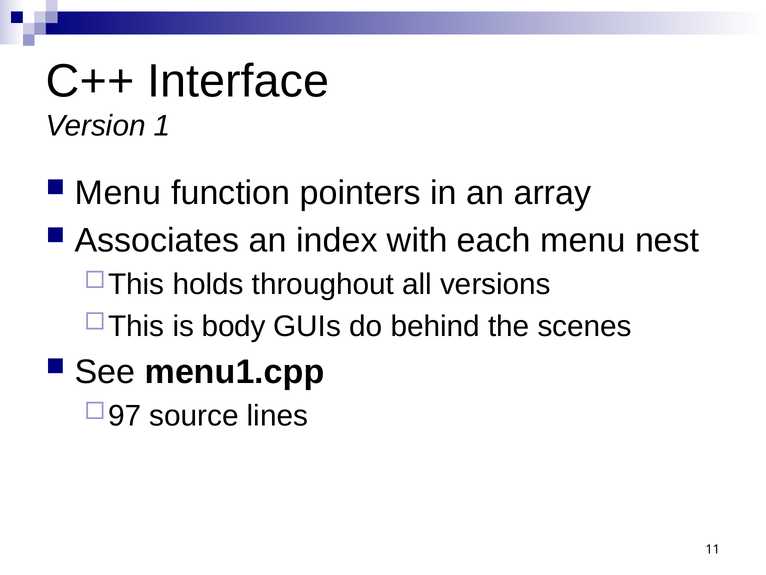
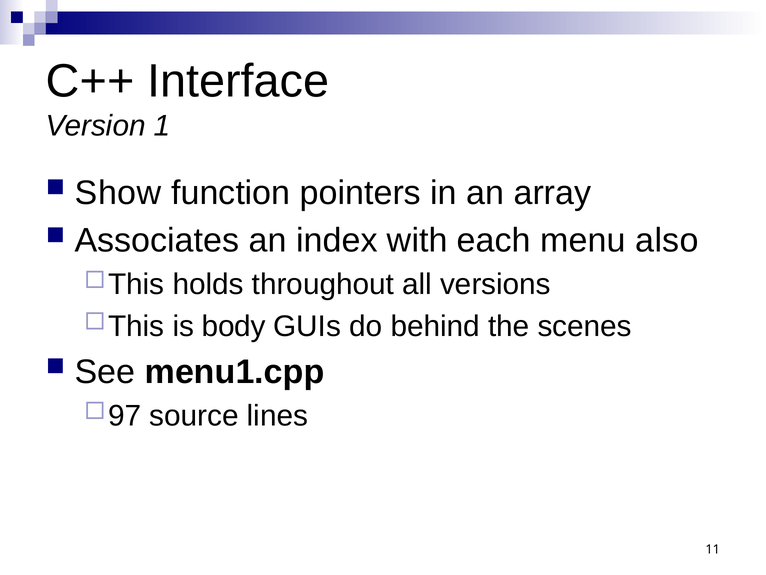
Menu at (118, 193): Menu -> Show
nest: nest -> also
